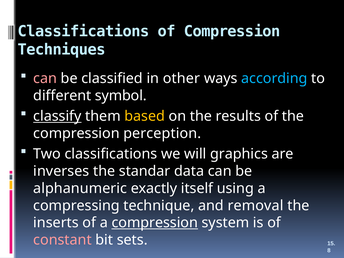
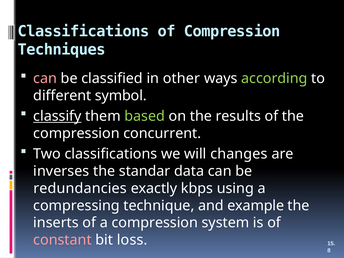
according colour: light blue -> light green
based colour: yellow -> light green
perception: perception -> concurrent
graphics: graphics -> changes
alphanumeric: alphanumeric -> redundancies
itself: itself -> kbps
removal: removal -> example
compression at (155, 223) underline: present -> none
sets: sets -> loss
